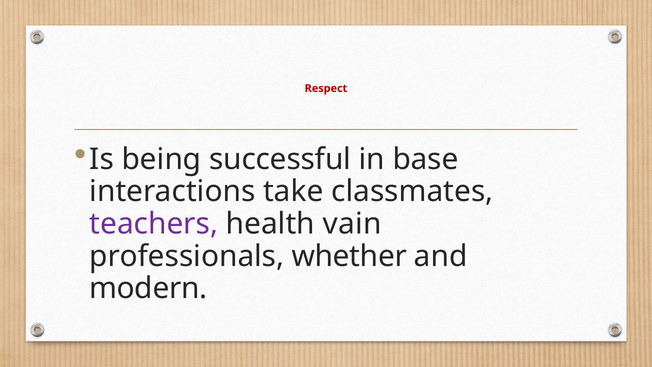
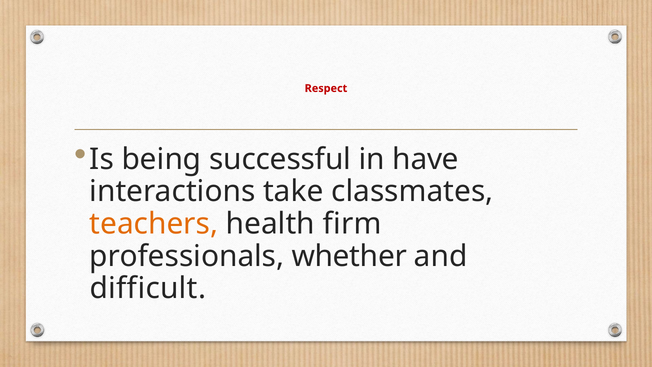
base: base -> have
teachers colour: purple -> orange
vain: vain -> firm
modern: modern -> difficult
